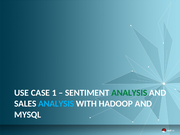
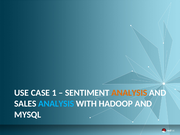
ANALYSIS at (129, 93) colour: green -> orange
